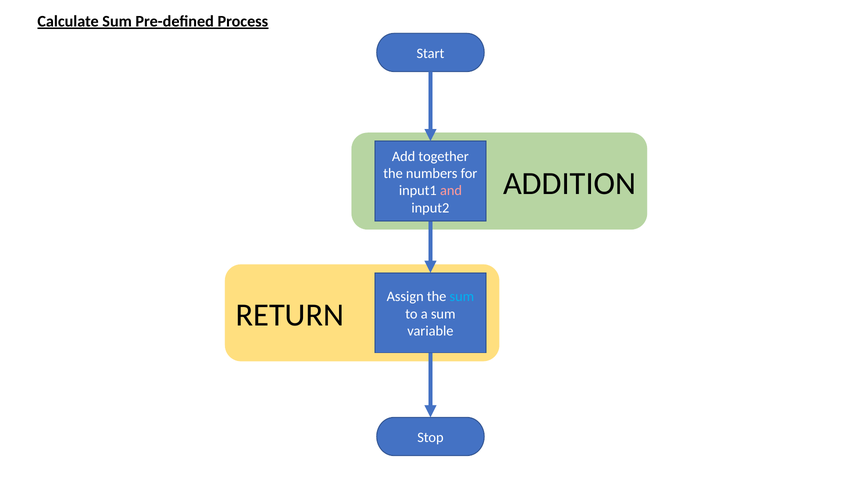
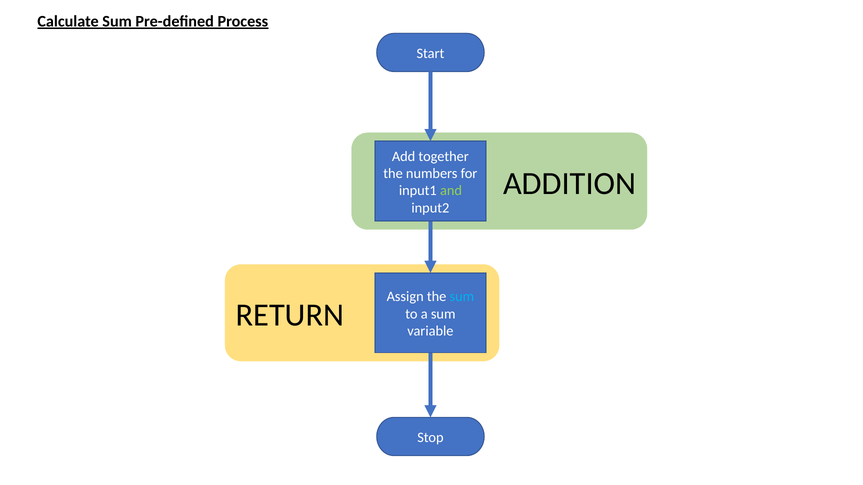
and colour: pink -> light green
